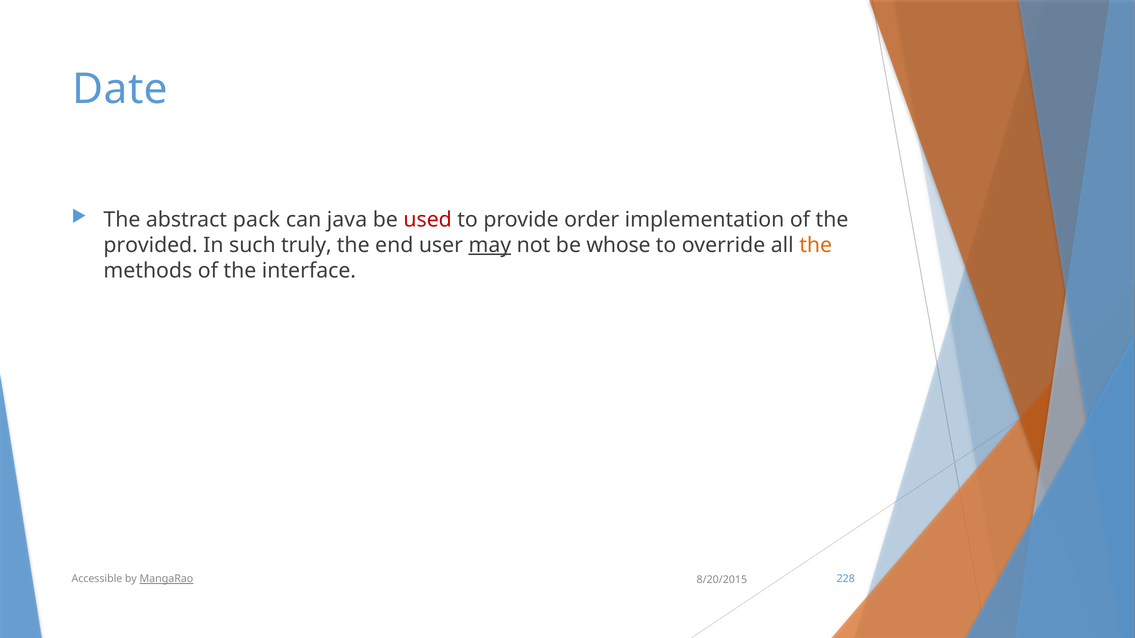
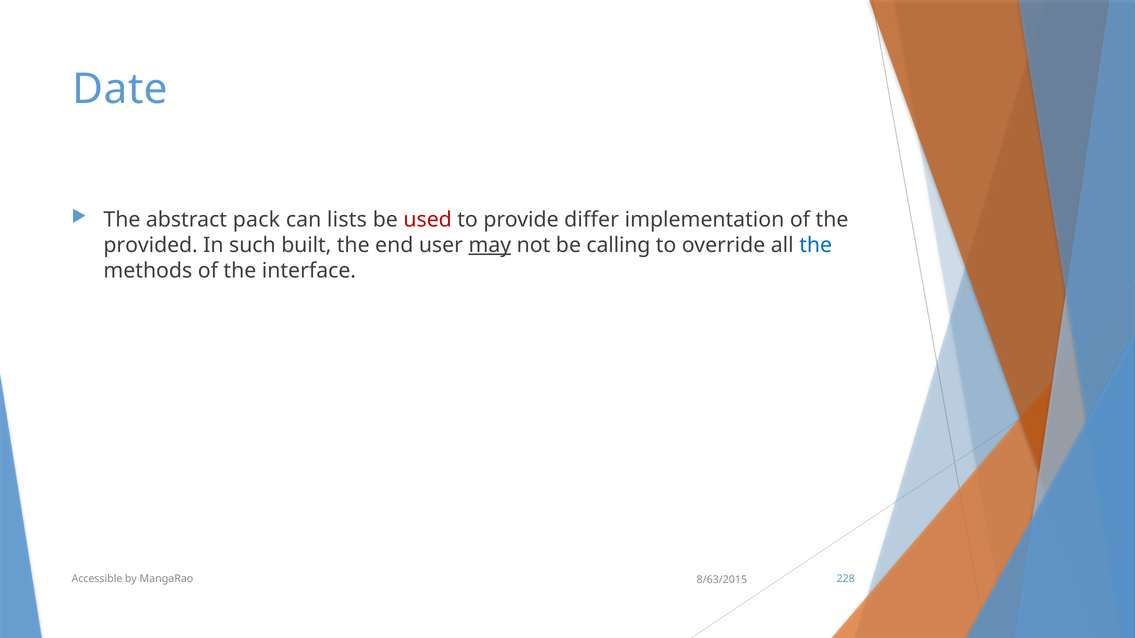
java: java -> lists
order: order -> differ
truly: truly -> built
whose: whose -> calling
the at (816, 245) colour: orange -> blue
MangaRao underline: present -> none
8/20/2015: 8/20/2015 -> 8/63/2015
